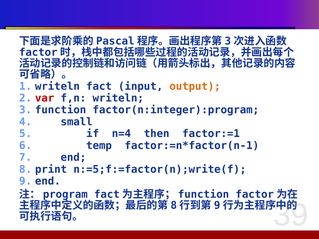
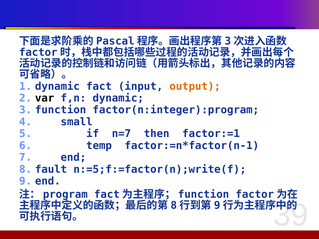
writeln at (57, 86): writeln -> dynamic
var colour: red -> black
f,n writeln: writeln -> dynamic
n=4: n=4 -> n=7
print: print -> fault
